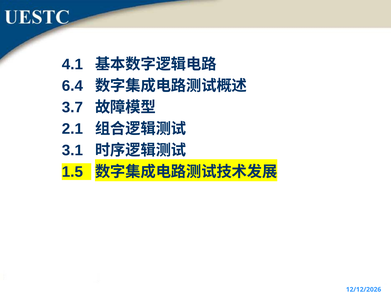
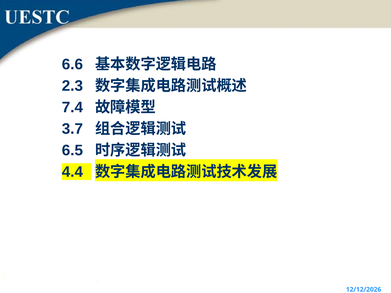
4.1: 4.1 -> 6.6
6.4: 6.4 -> 2.3
3.7: 3.7 -> 7.4
2.1: 2.1 -> 3.7
3.1: 3.1 -> 6.5
1.5: 1.5 -> 4.4
